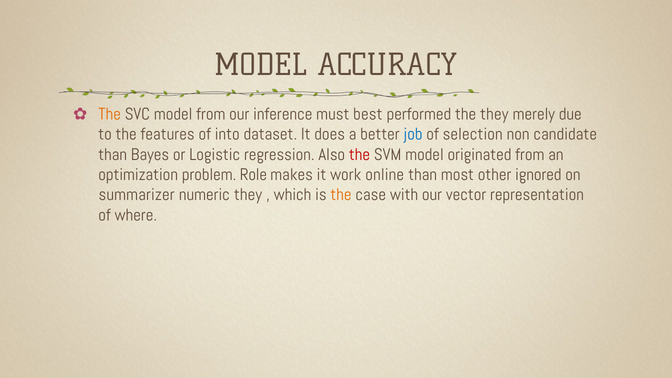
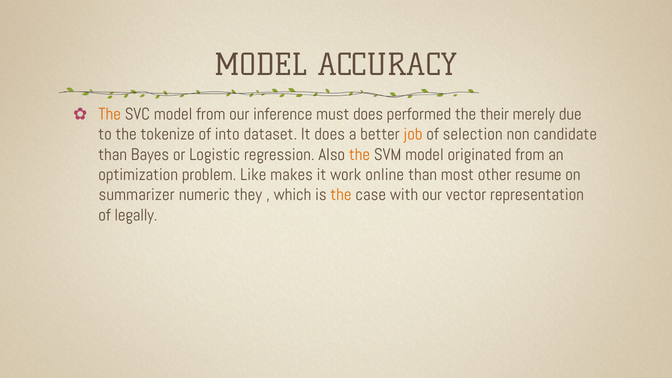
must best: best -> does
the they: they -> their
features: features -> tokenize
job colour: blue -> orange
the at (360, 155) colour: red -> orange
Role: Role -> Like
ignored: ignored -> resume
where: where -> legally
